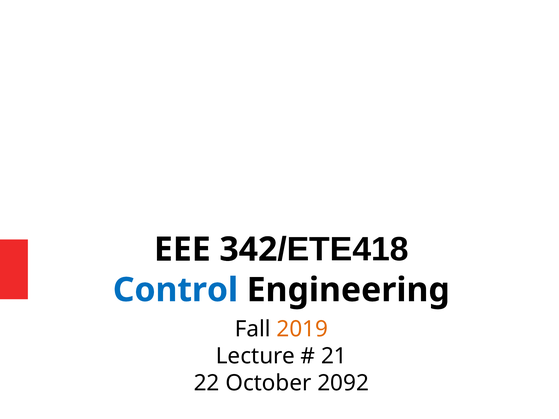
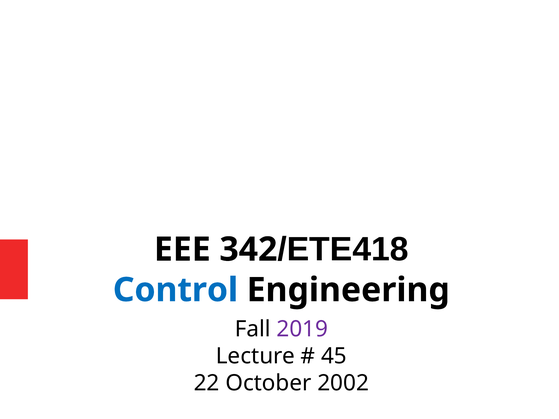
2019 colour: orange -> purple
21: 21 -> 45
2092: 2092 -> 2002
